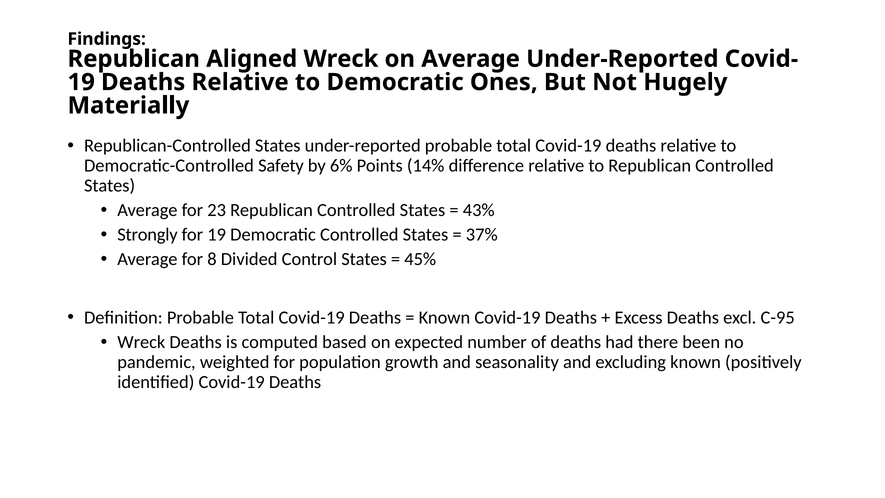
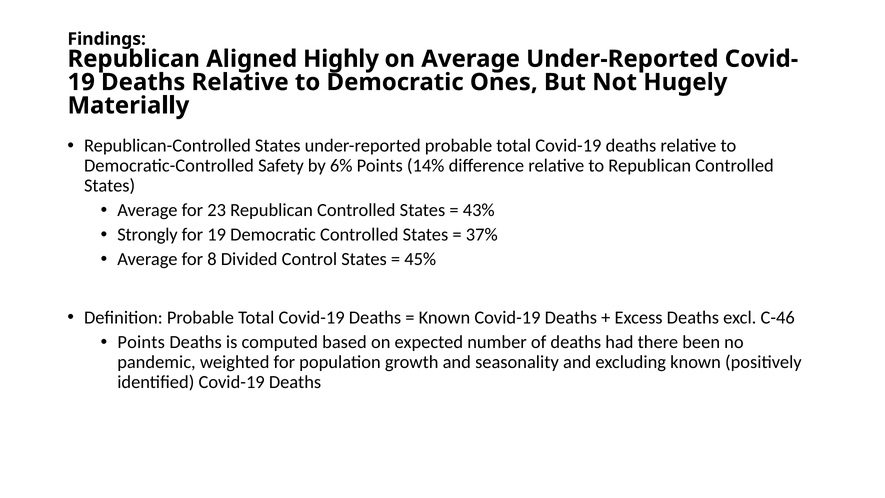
Aligned Wreck: Wreck -> Highly
C-95: C-95 -> C-46
Wreck at (141, 342): Wreck -> Points
